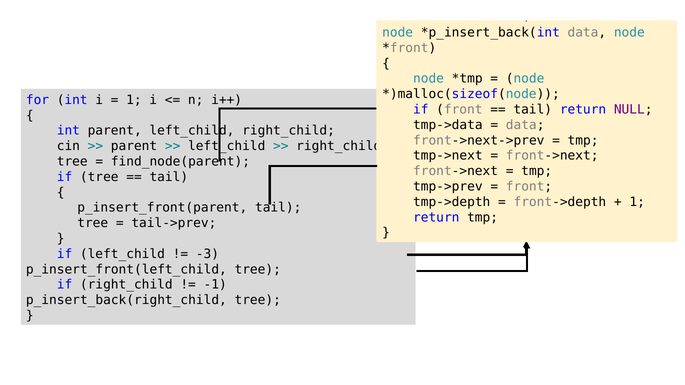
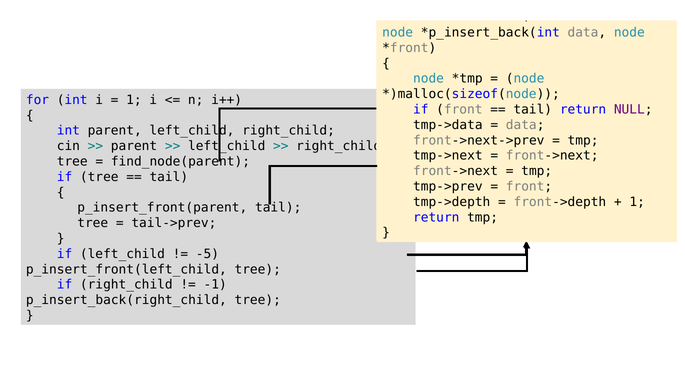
-3: -3 -> -5
